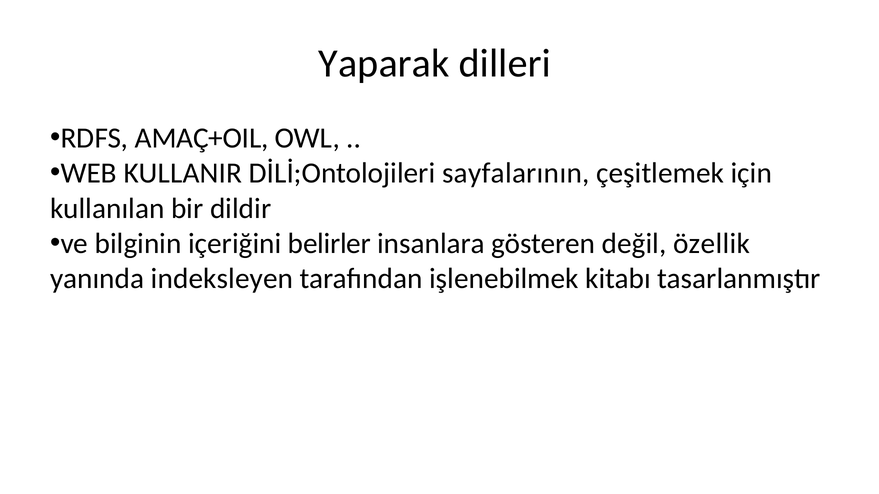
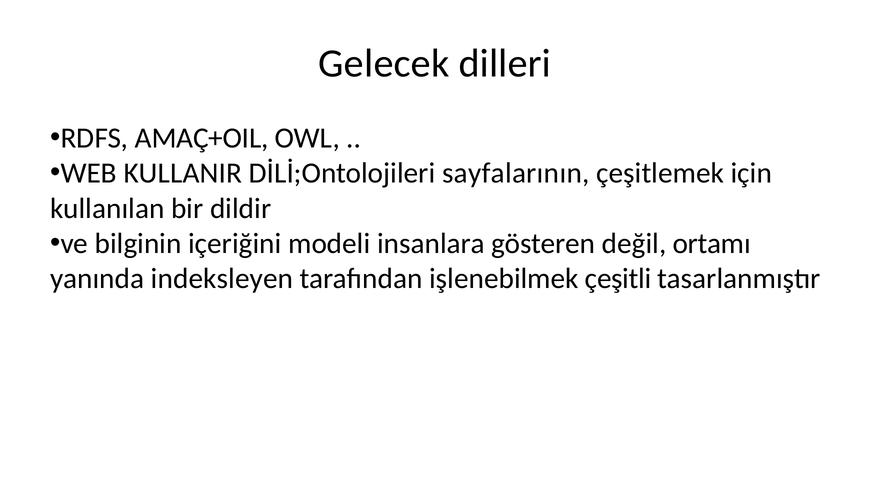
Yaparak: Yaparak -> Gelecek
belirler: belirler -> modeli
özellik: özellik -> ortamı
kitabı: kitabı -> çeşitli
